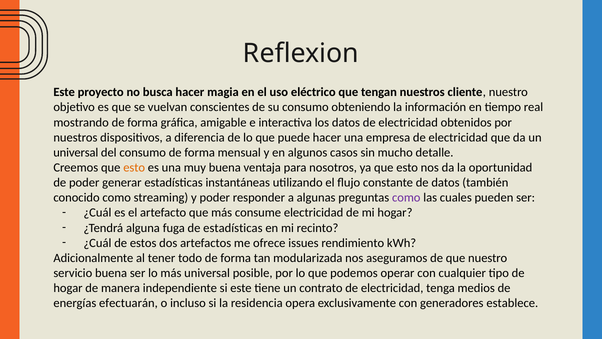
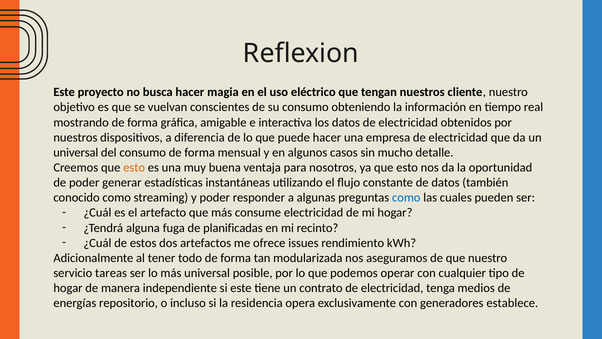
como at (406, 198) colour: purple -> blue
de estadísticas: estadísticas -> planificadas
servicio buena: buena -> tareas
efectuarán: efectuarán -> repositorio
